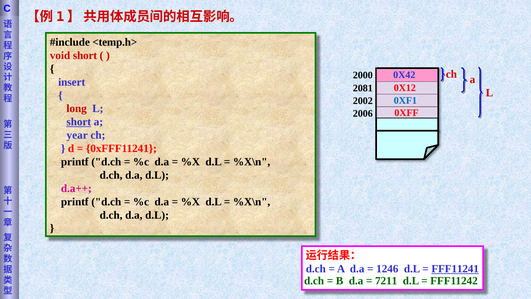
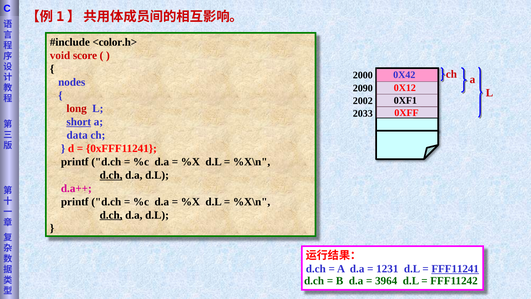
<temp.h>: <temp.h> -> <color.h>
void short: short -> score
insert: insert -> nodes
2081: 2081 -> 2090
0XF1 colour: blue -> black
2006: 2006 -> 2033
year: year -> data
d.ch at (111, 175) underline: none -> present
d.ch at (111, 215) underline: none -> present
1246: 1246 -> 1231
7211: 7211 -> 3964
